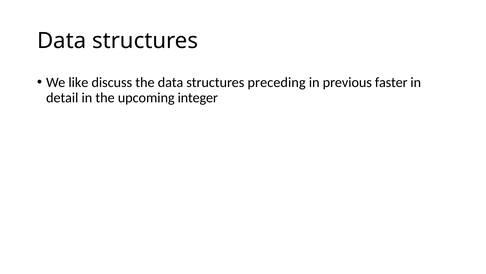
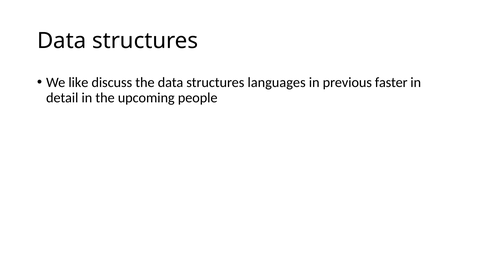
preceding: preceding -> languages
integer: integer -> people
